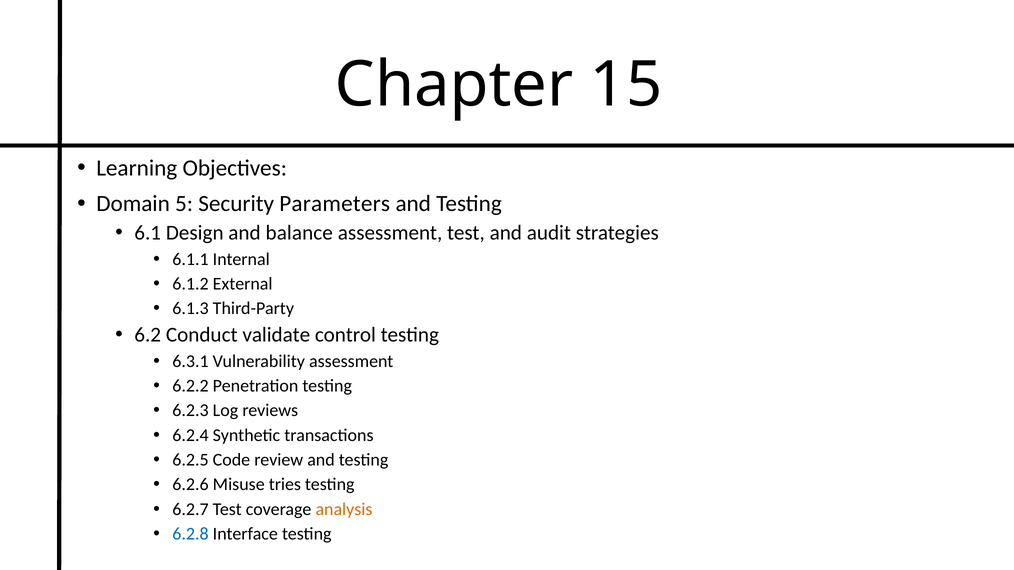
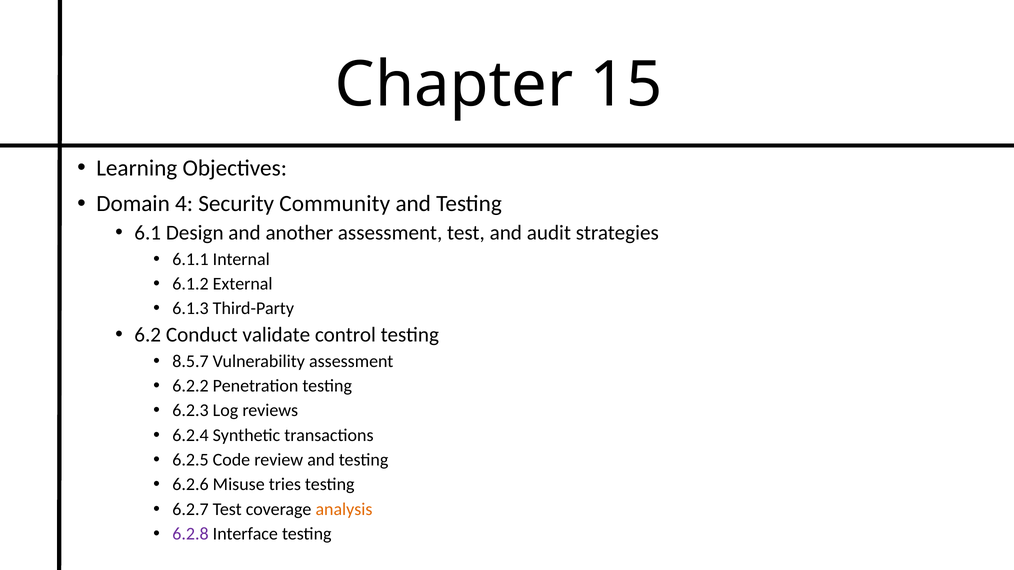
5: 5 -> 4
Parameters: Parameters -> Community
balance: balance -> another
6.3.1: 6.3.1 -> 8.5.7
6.2.8 colour: blue -> purple
